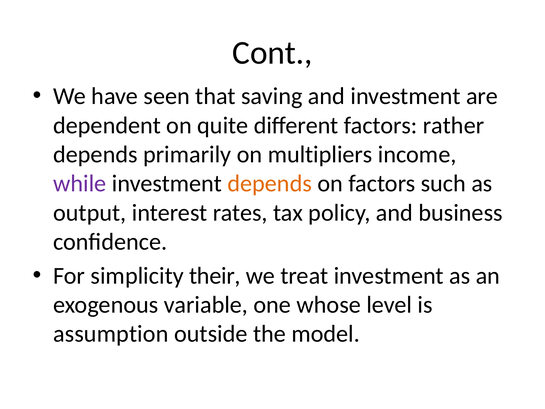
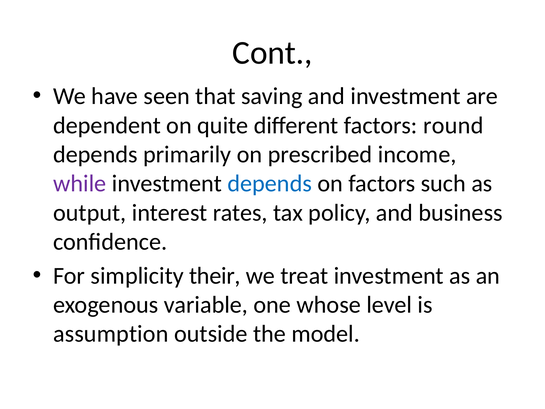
rather: rather -> round
multipliers: multipliers -> prescribed
depends at (270, 183) colour: orange -> blue
